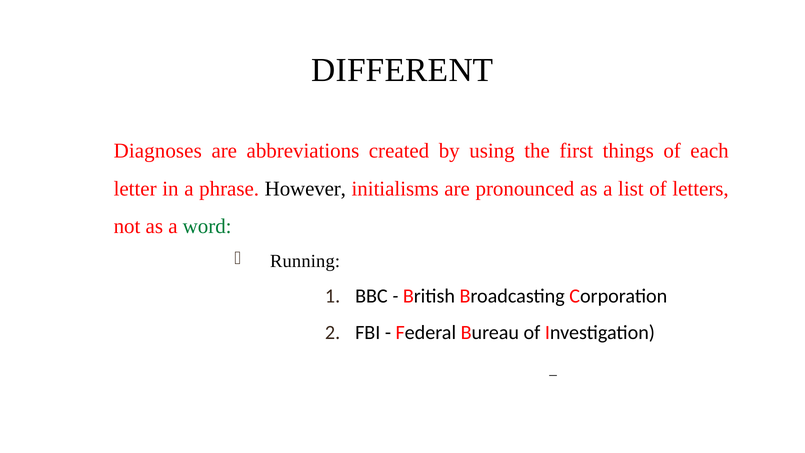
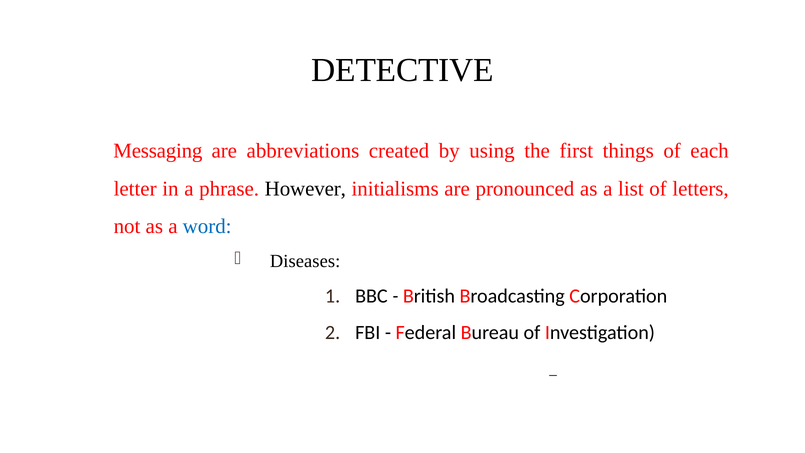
DIFFERENT: DIFFERENT -> DETECTIVE
Diagnoses: Diagnoses -> Messaging
word colour: green -> blue
Running: Running -> Diseases
